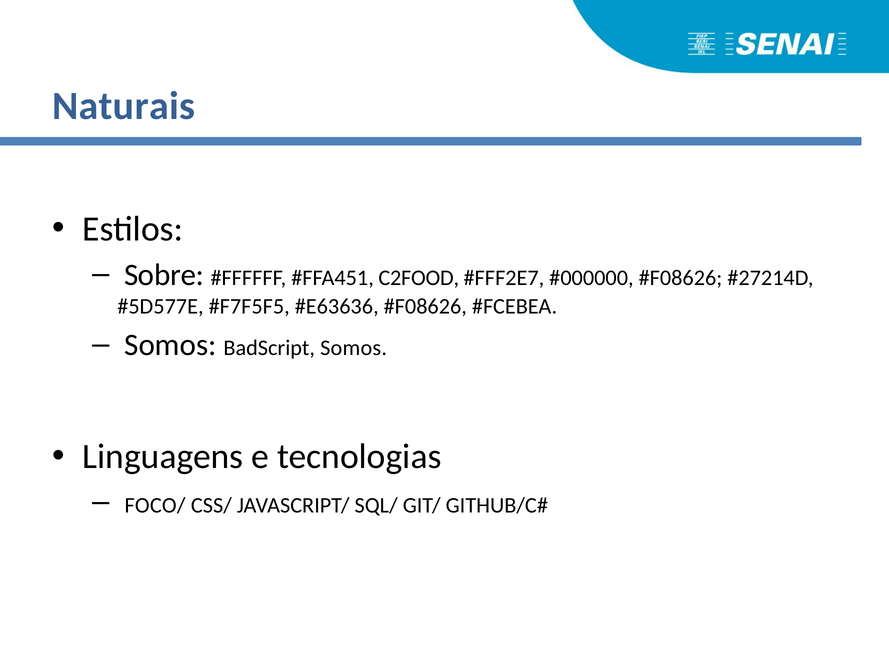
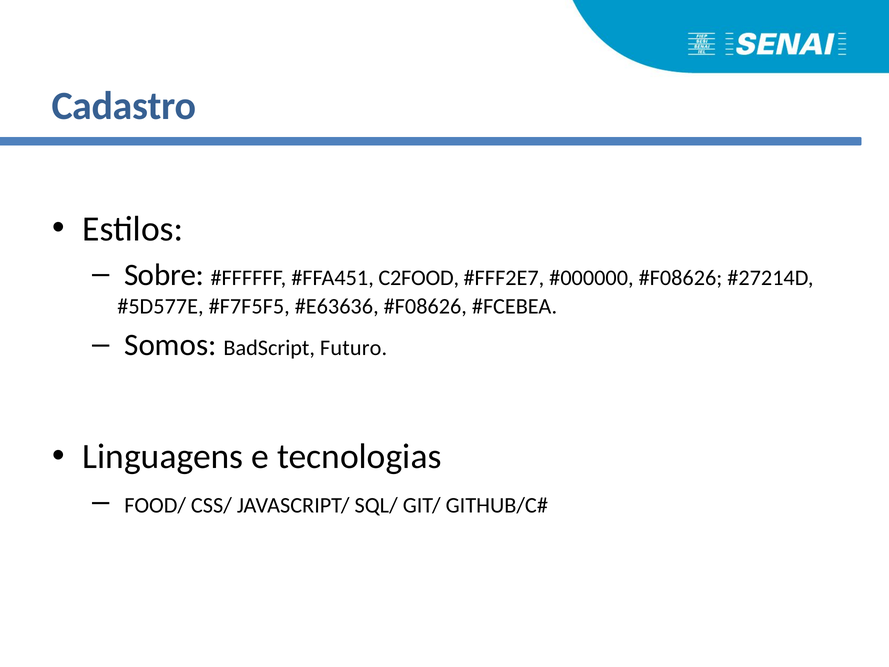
Naturais: Naturais -> Cadastro
BadScript Somos: Somos -> Futuro
FOCO/: FOCO/ -> FOOD/
